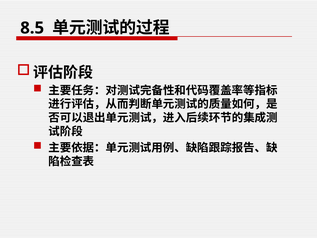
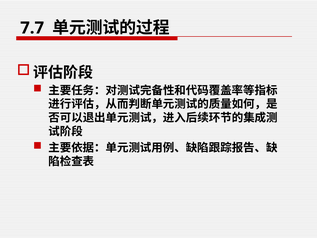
8.5: 8.5 -> 7.7
